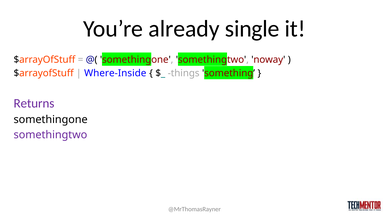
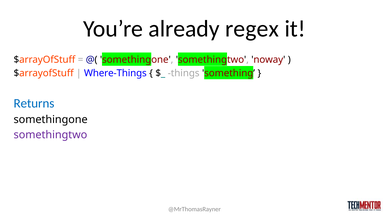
single: single -> regex
Where-Inside: Where-Inside -> Where-Things
Returns colour: purple -> blue
